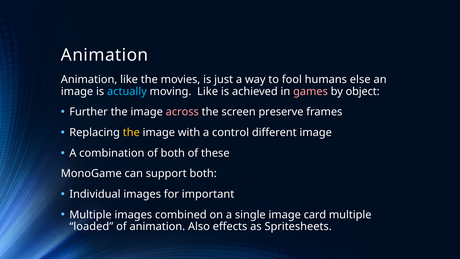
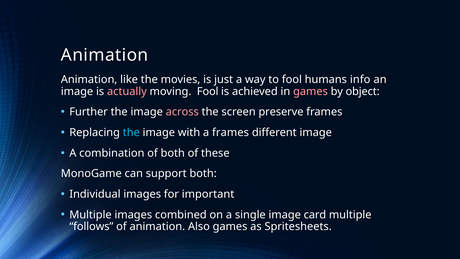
else: else -> info
actually colour: light blue -> pink
moving Like: Like -> Fool
the at (131, 132) colour: yellow -> light blue
a control: control -> frames
loaded: loaded -> follows
Also effects: effects -> games
